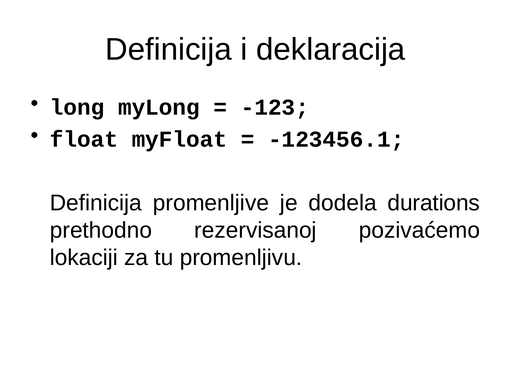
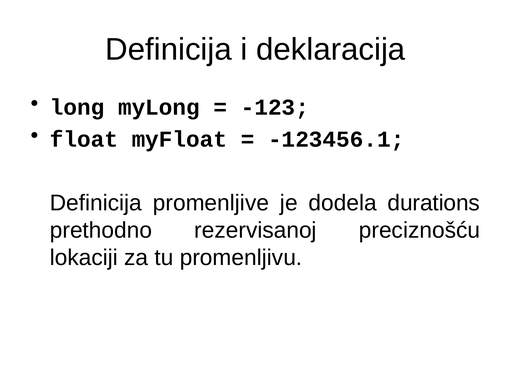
pozivaćemo: pozivaćemo -> preciznošću
